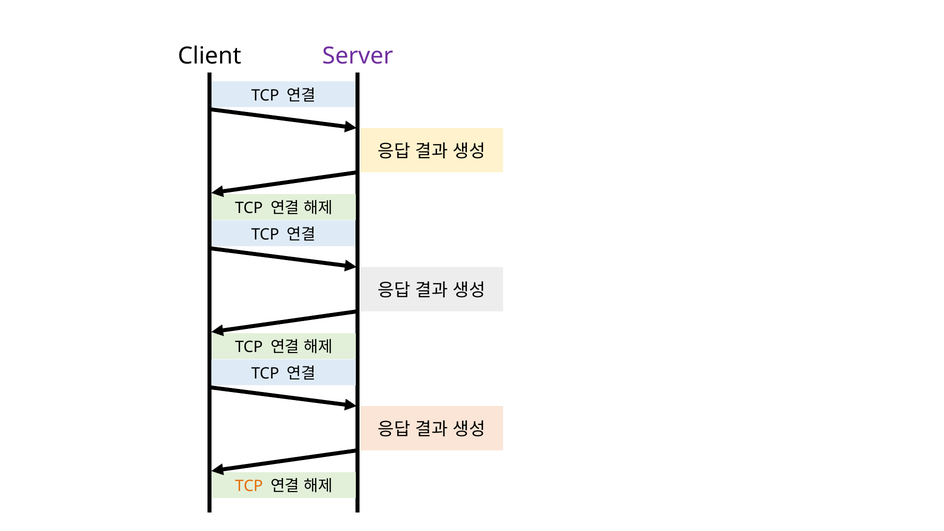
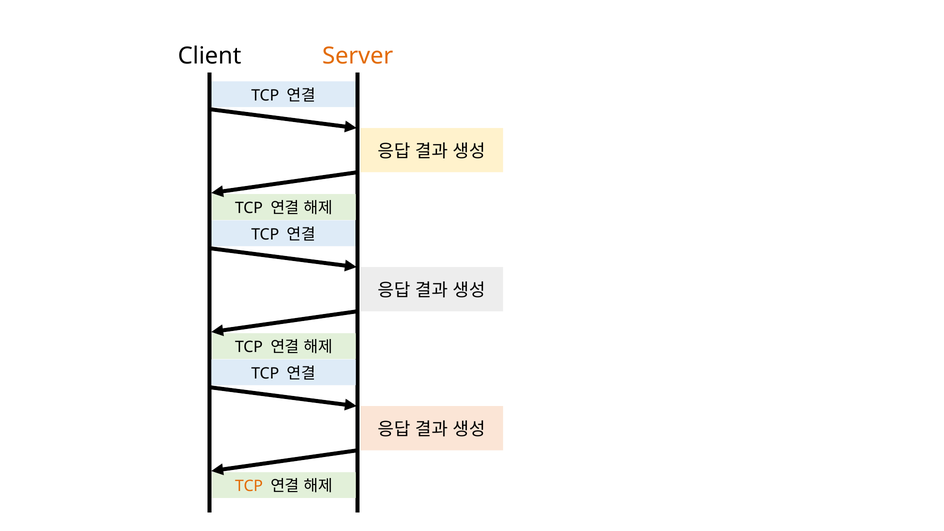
Server colour: purple -> orange
